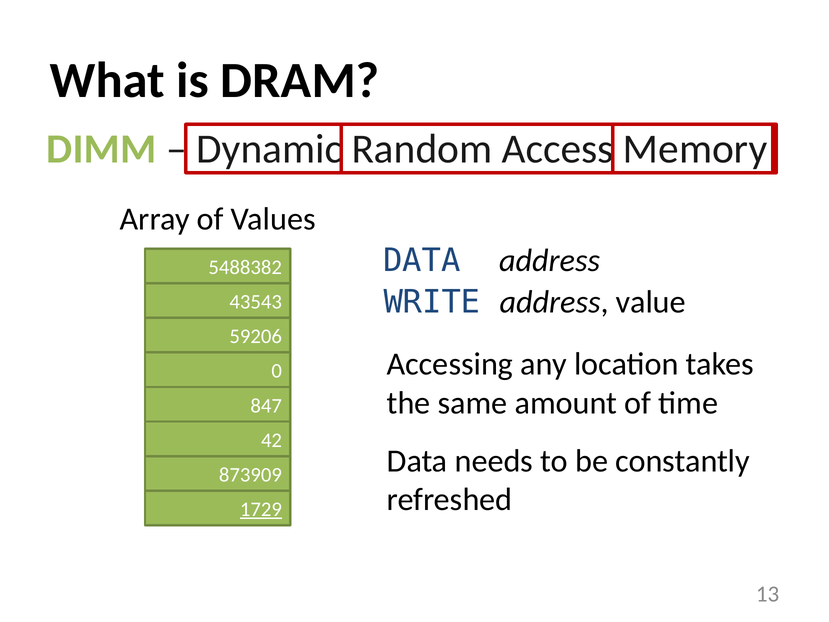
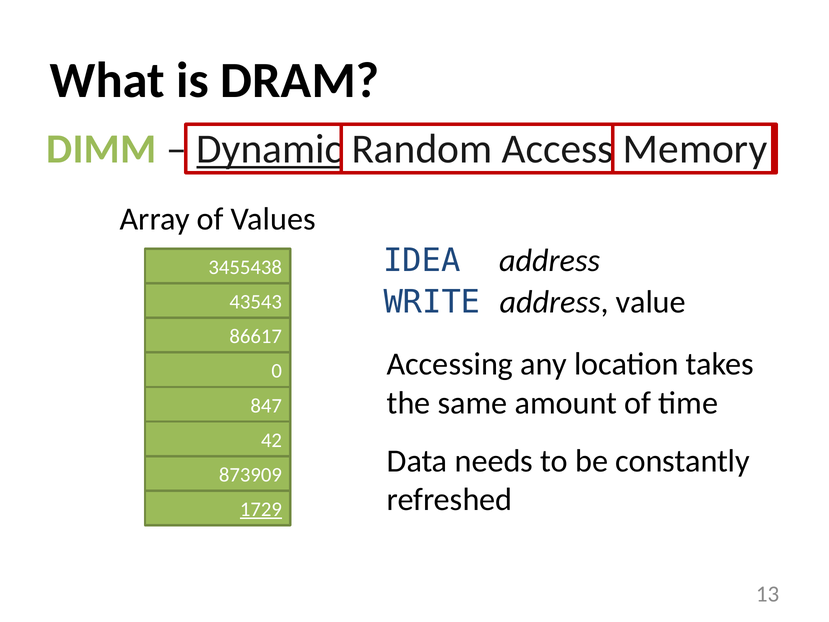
Dynamic underline: none -> present
DATA at (422, 261): DATA -> IDEA
5488382: 5488382 -> 3455438
59206: 59206 -> 86617
